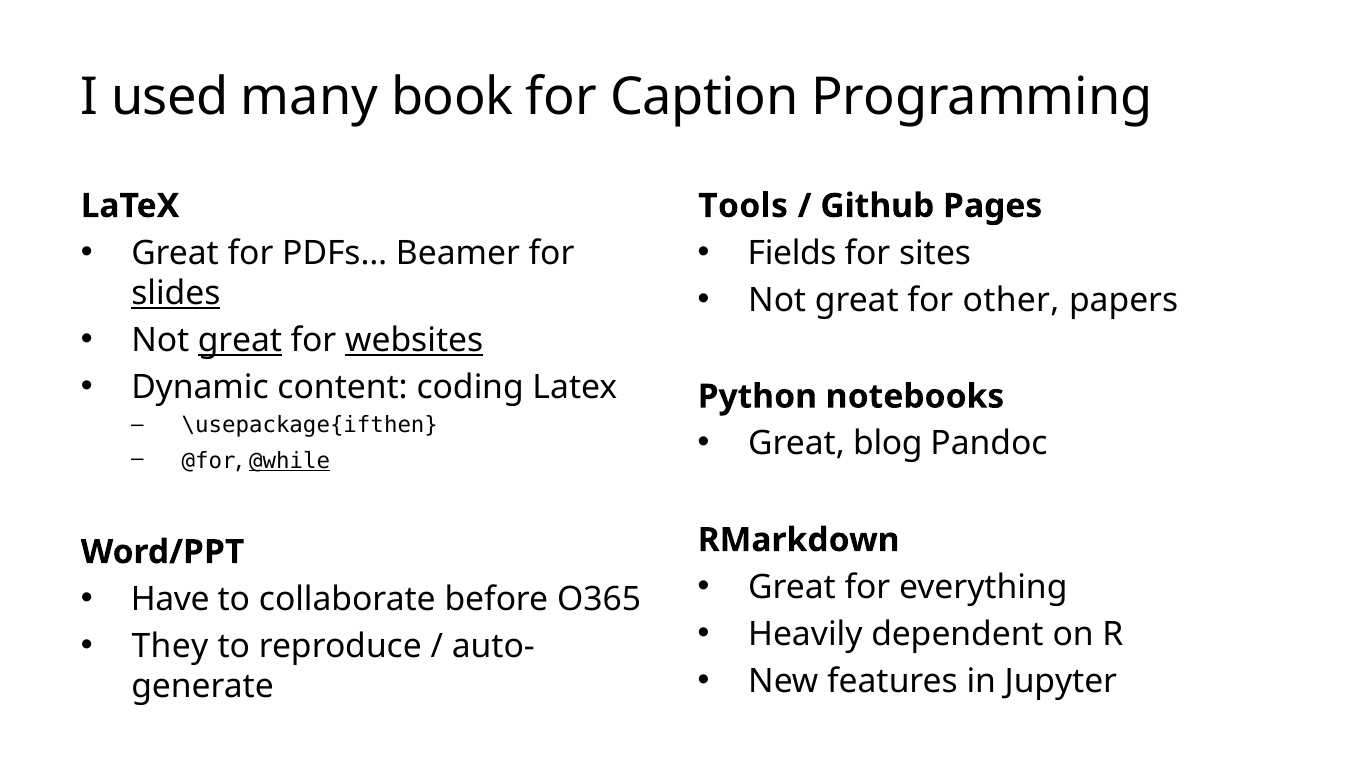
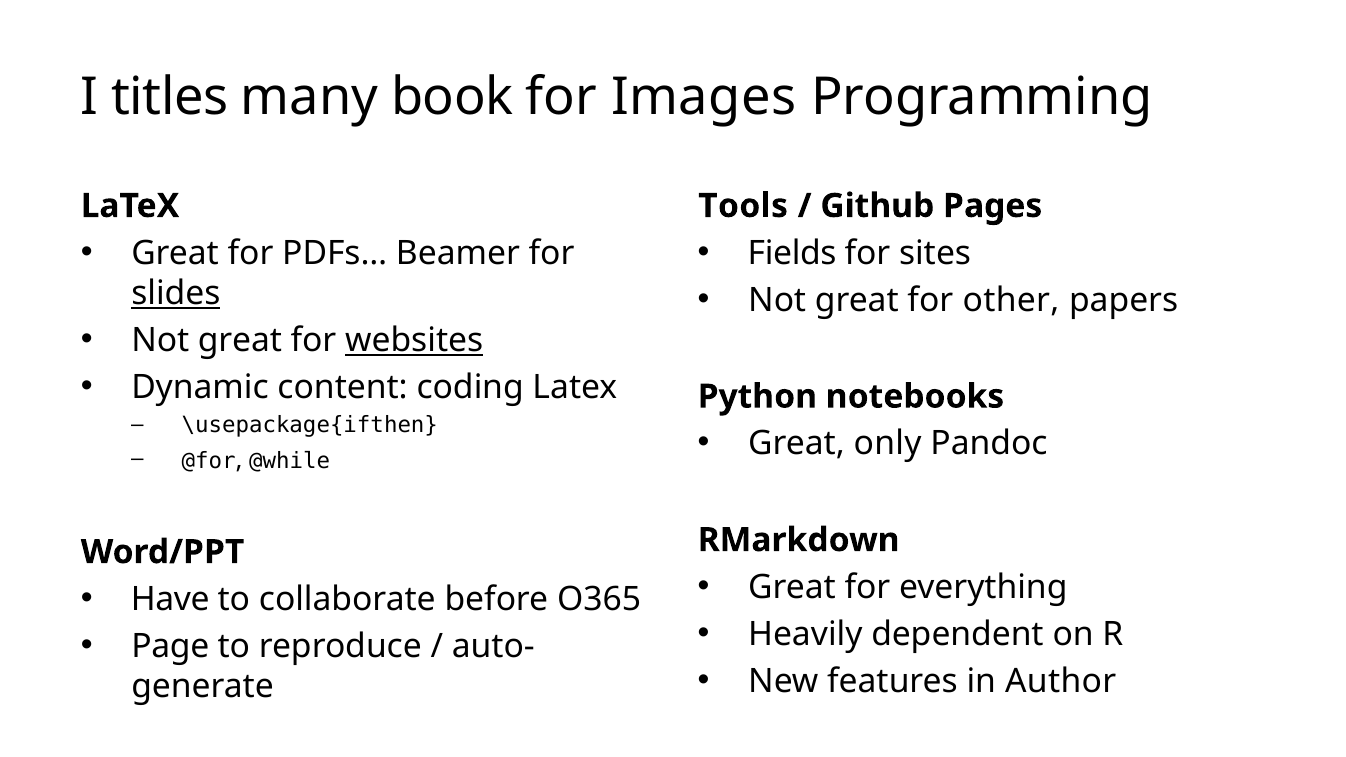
used: used -> titles
Caption: Caption -> Images
great at (240, 341) underline: present -> none
blog: blog -> only
@while underline: present -> none
They: They -> Page
Jupyter: Jupyter -> Author
